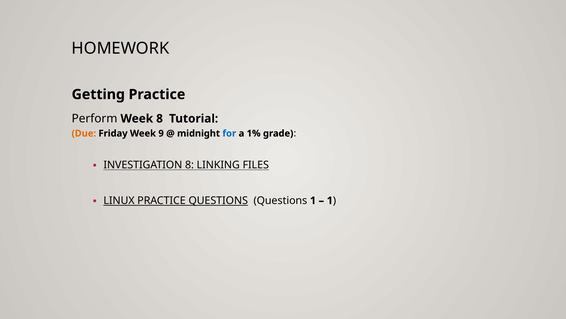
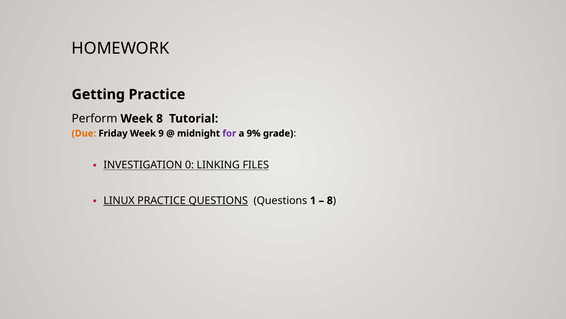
for colour: blue -> purple
1%: 1% -> 9%
INVESTIGATION 8: 8 -> 0
1 at (330, 200): 1 -> 8
